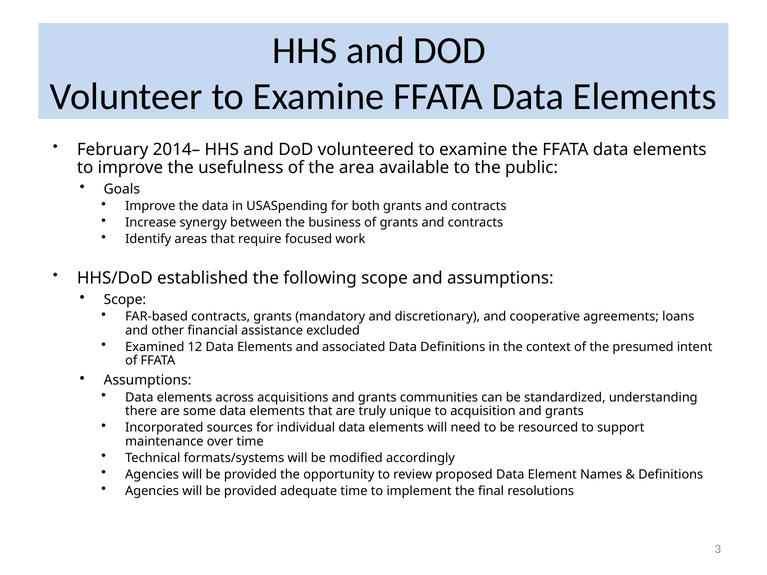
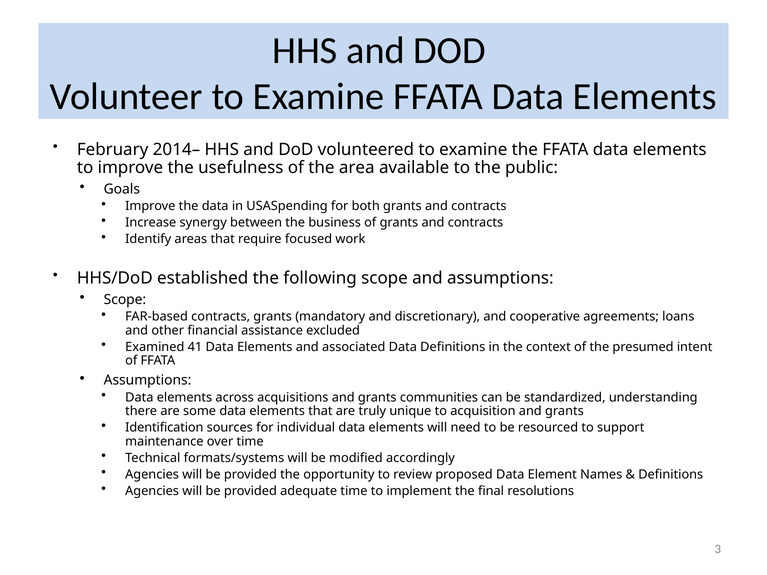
12: 12 -> 41
Incorporated: Incorporated -> Identification
